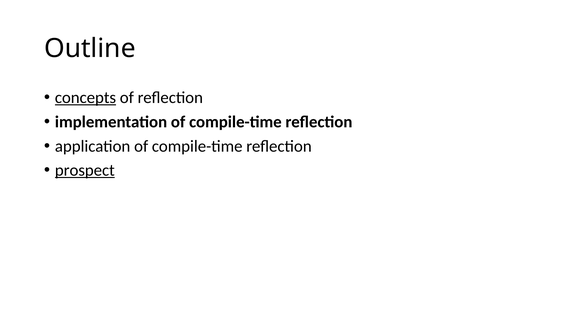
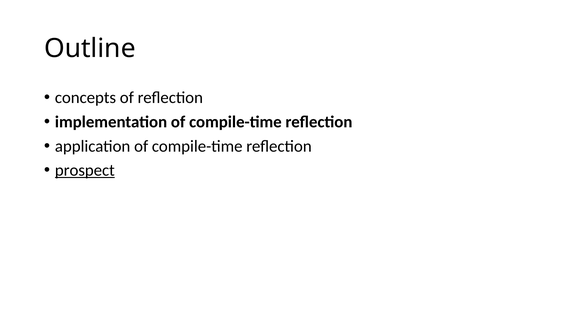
concepts underline: present -> none
